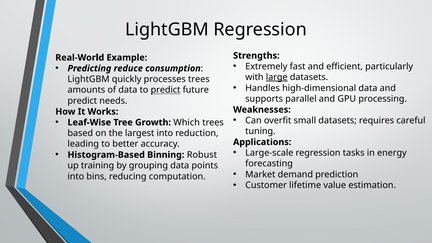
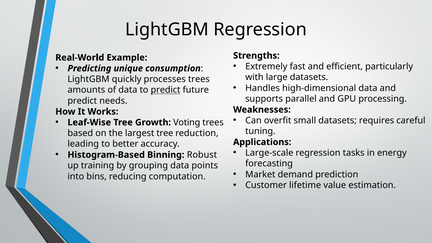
reduce: reduce -> unique
large underline: present -> none
Which: Which -> Voting
largest into: into -> tree
